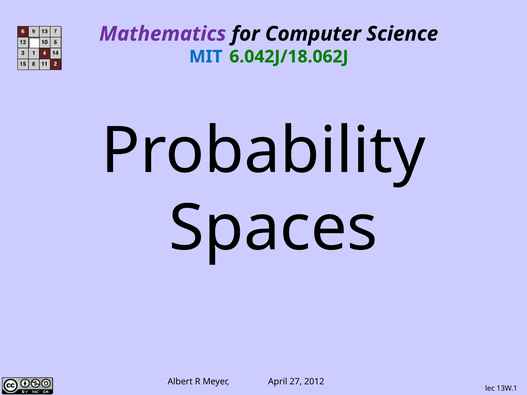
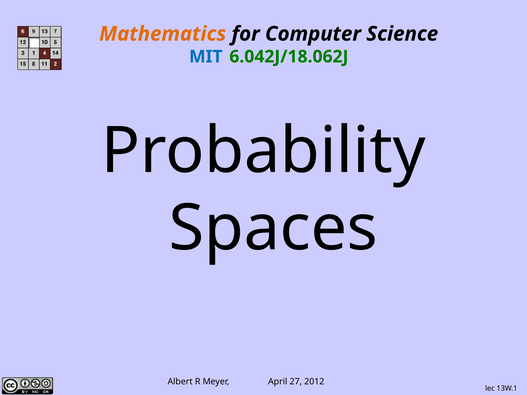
Mathematics colour: purple -> orange
